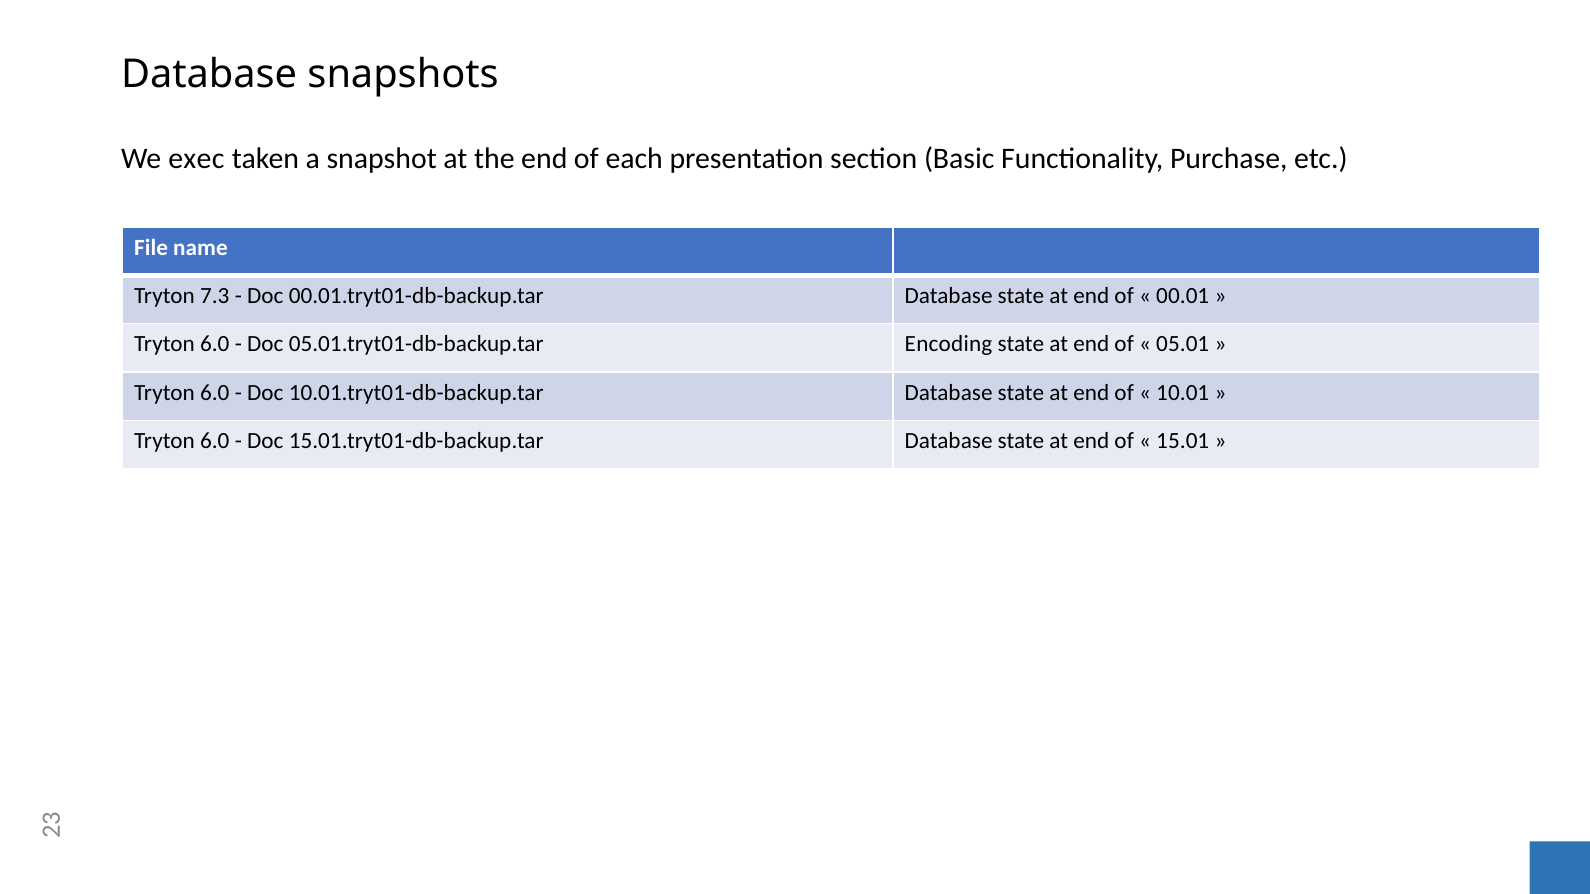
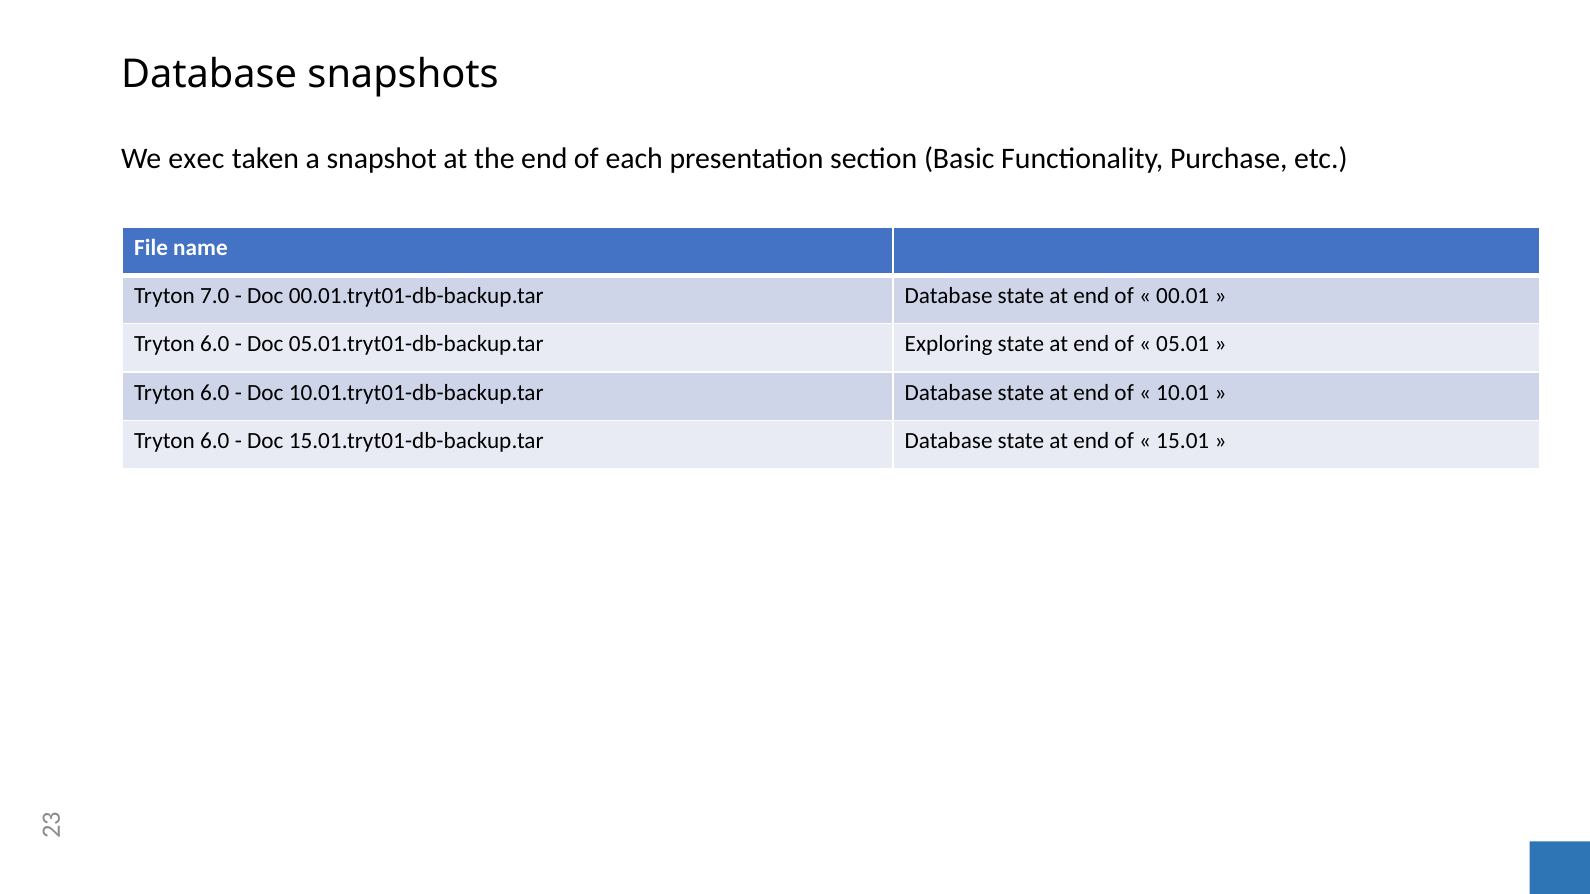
7.3: 7.3 -> 7.0
Encoding: Encoding -> Exploring
